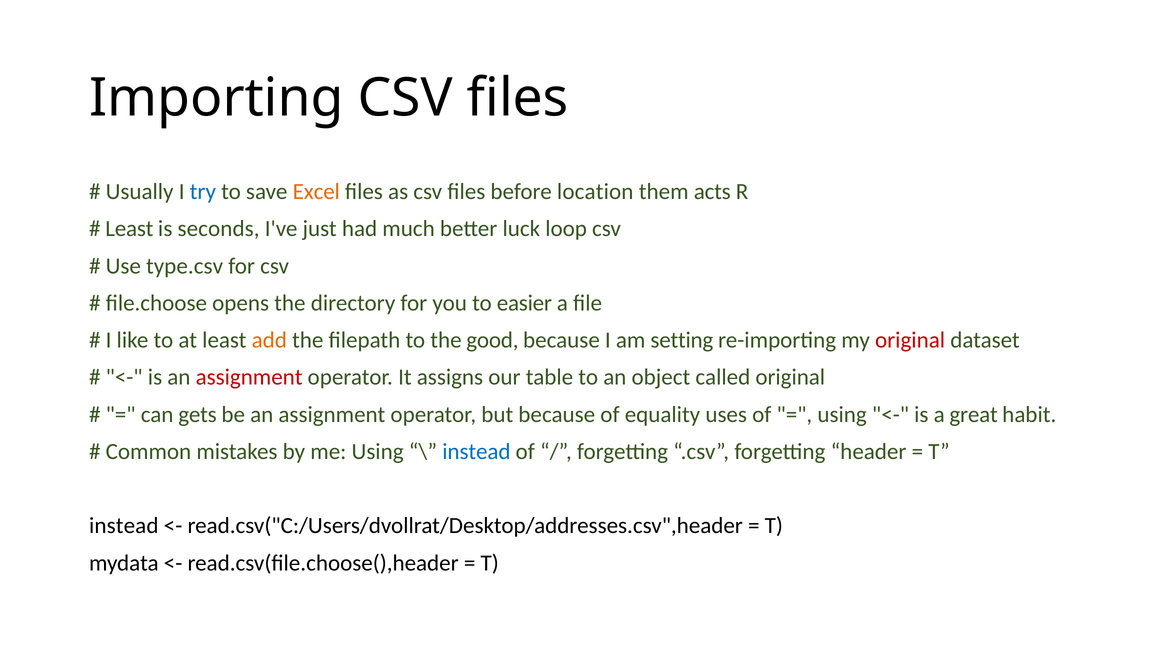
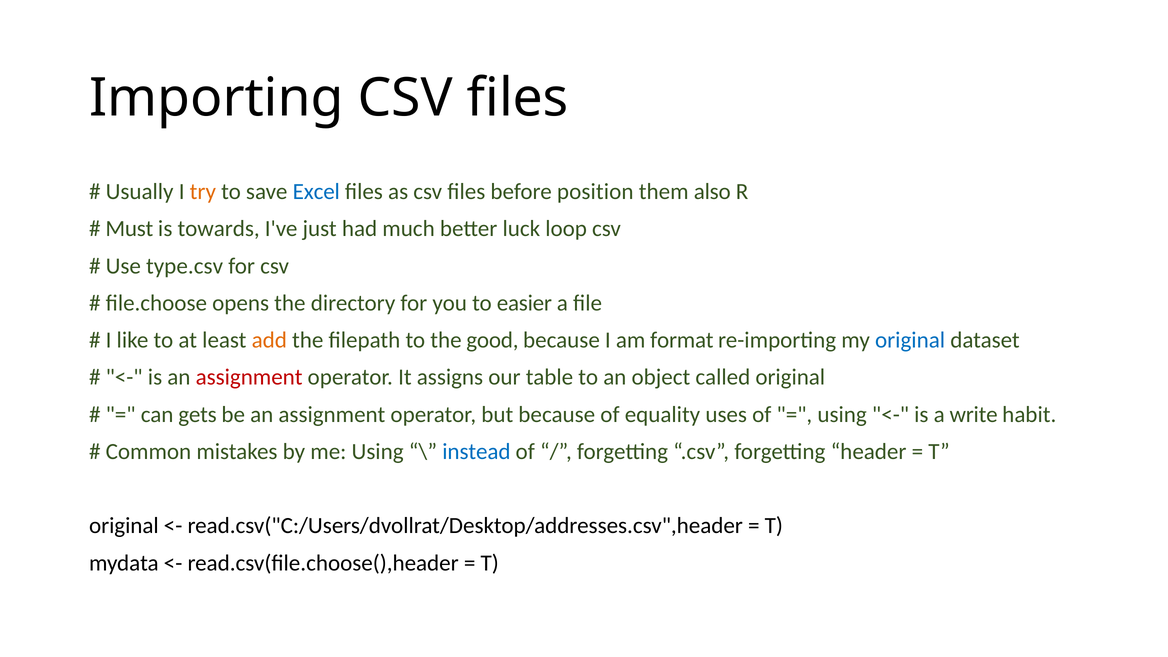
try colour: blue -> orange
Excel colour: orange -> blue
location: location -> position
acts: acts -> also
Least at (129, 229): Least -> Must
seconds: seconds -> towards
setting: setting -> format
original at (910, 340) colour: red -> blue
great: great -> write
instead at (124, 526): instead -> original
